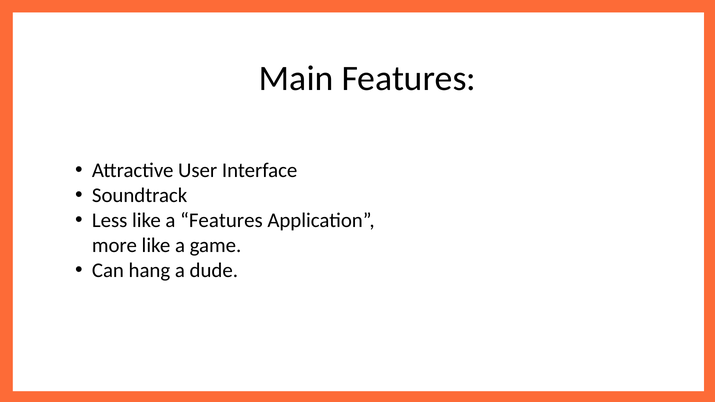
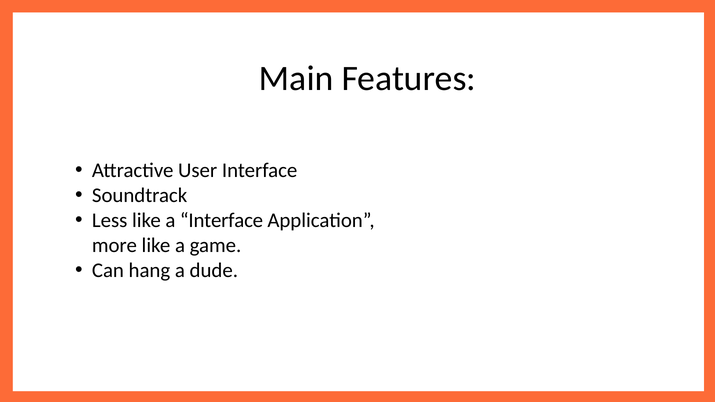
a Features: Features -> Interface
